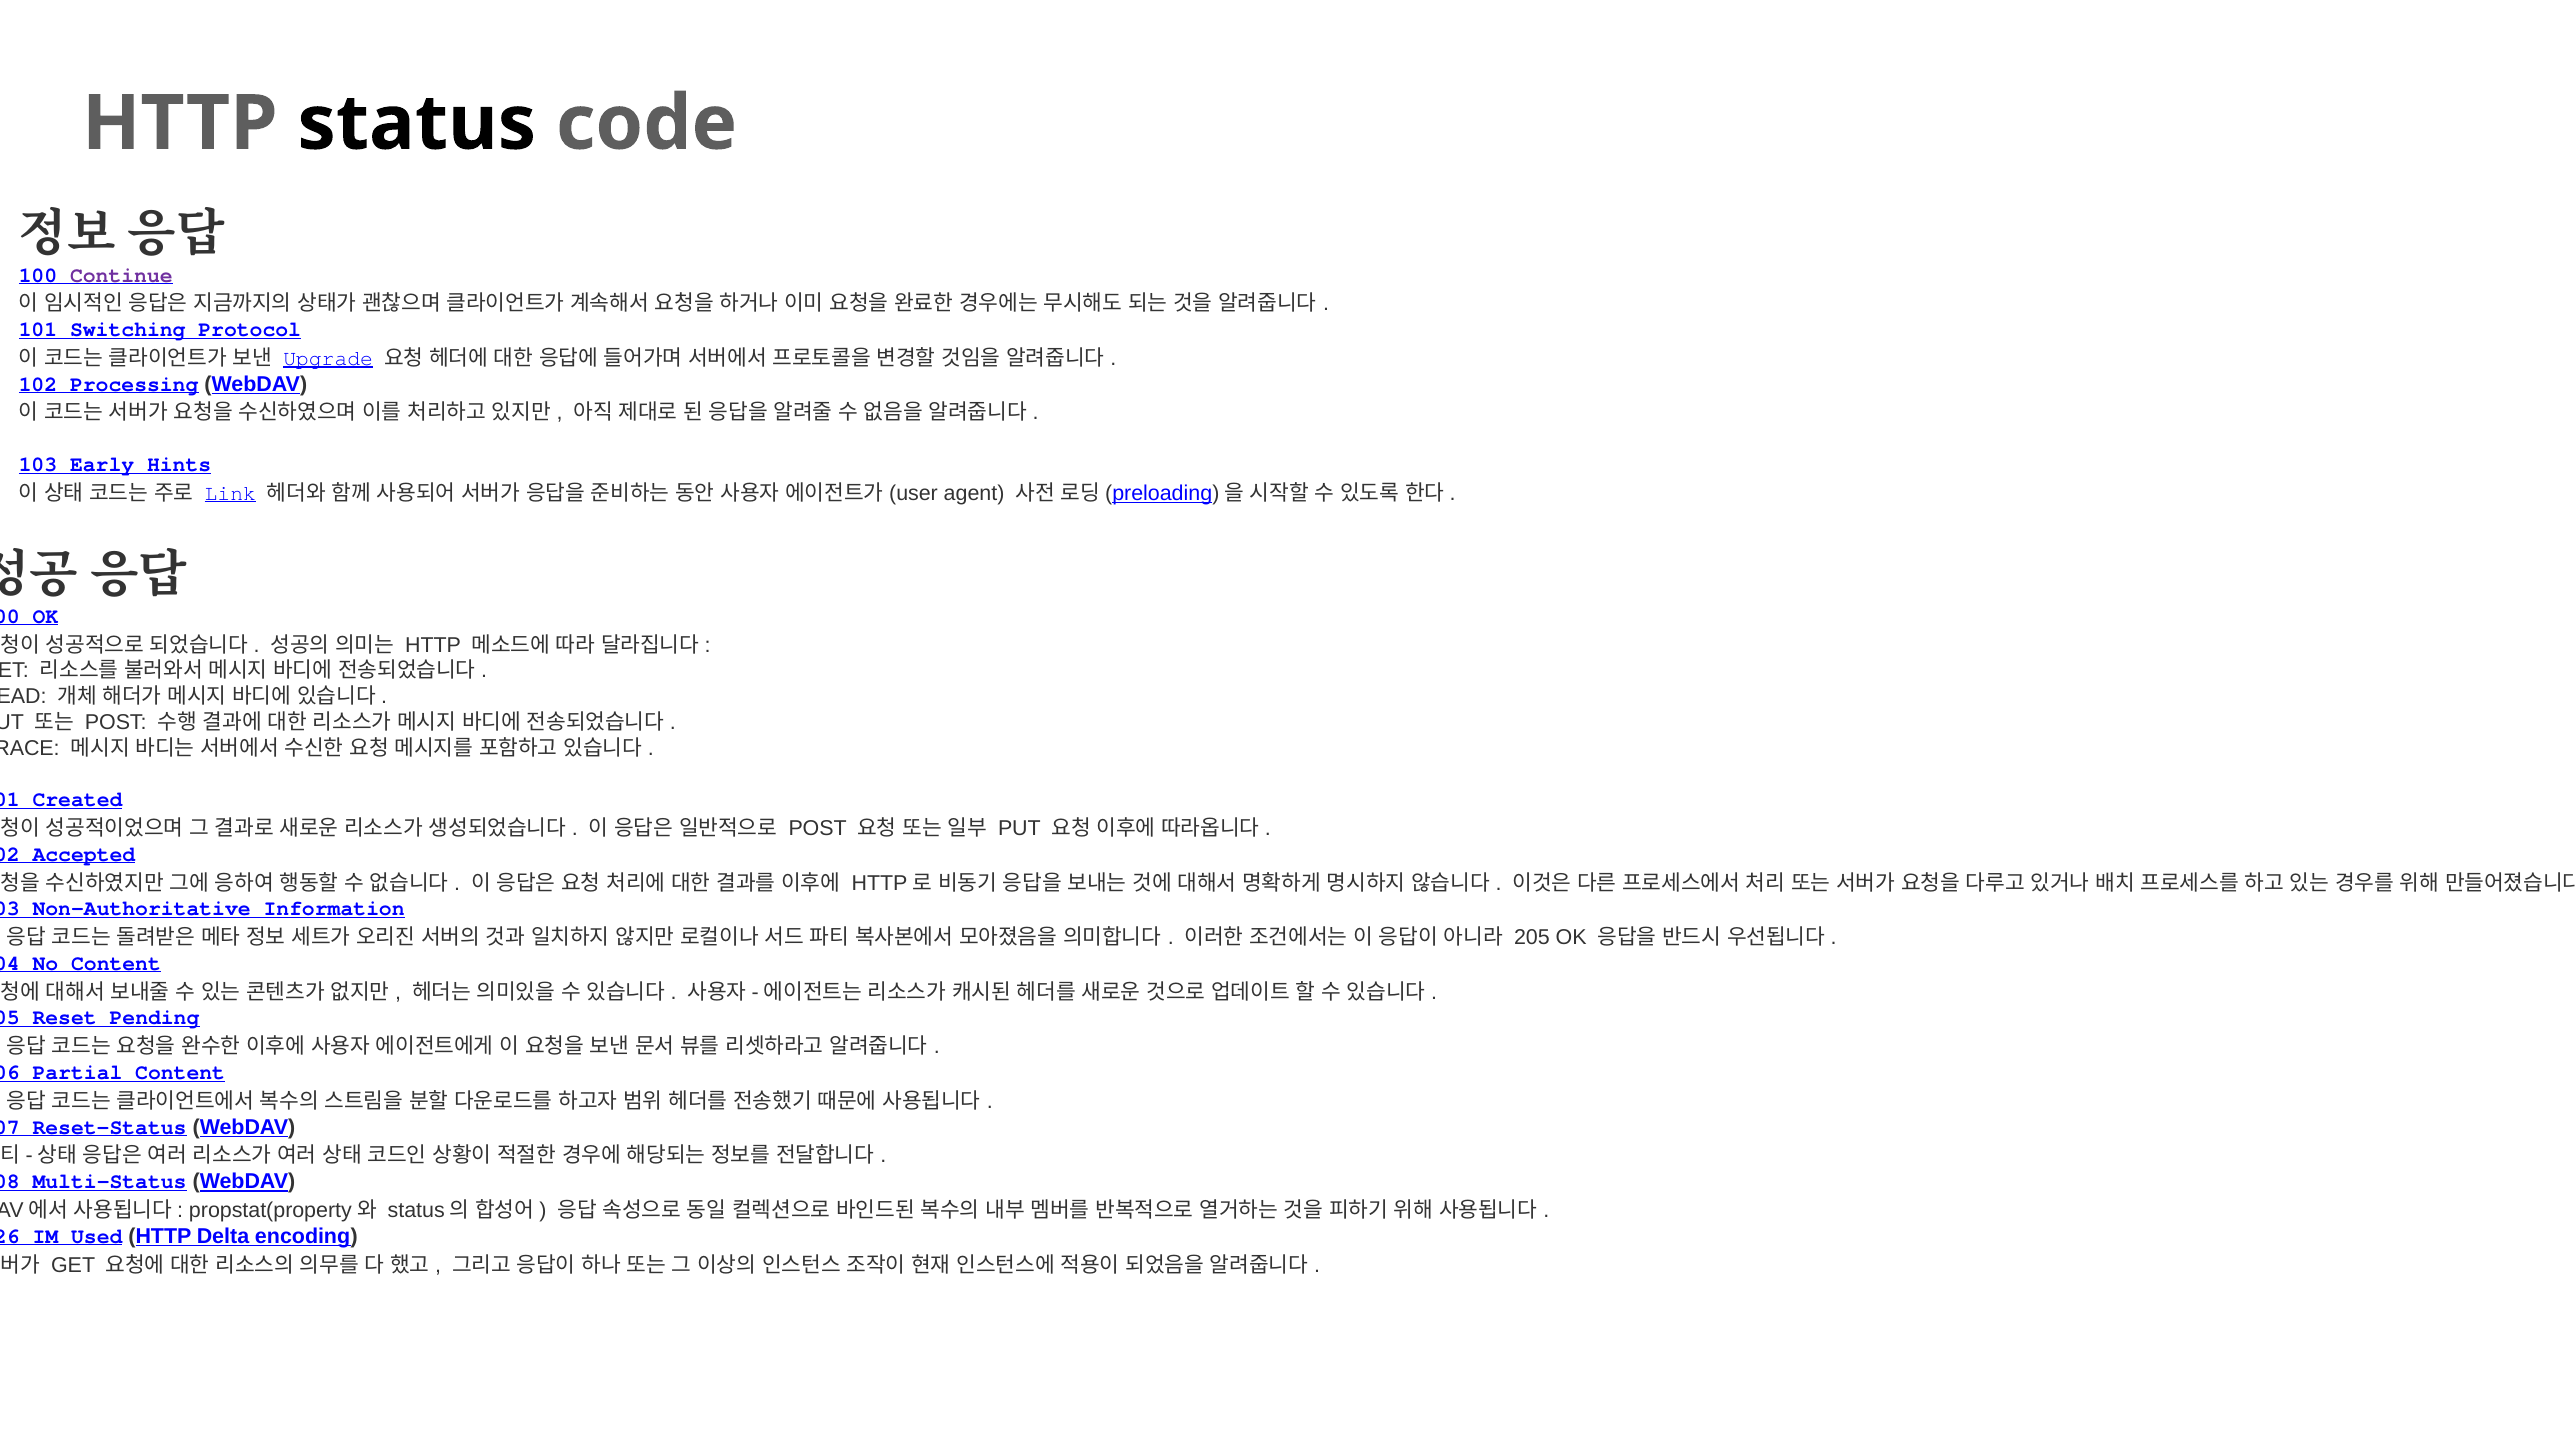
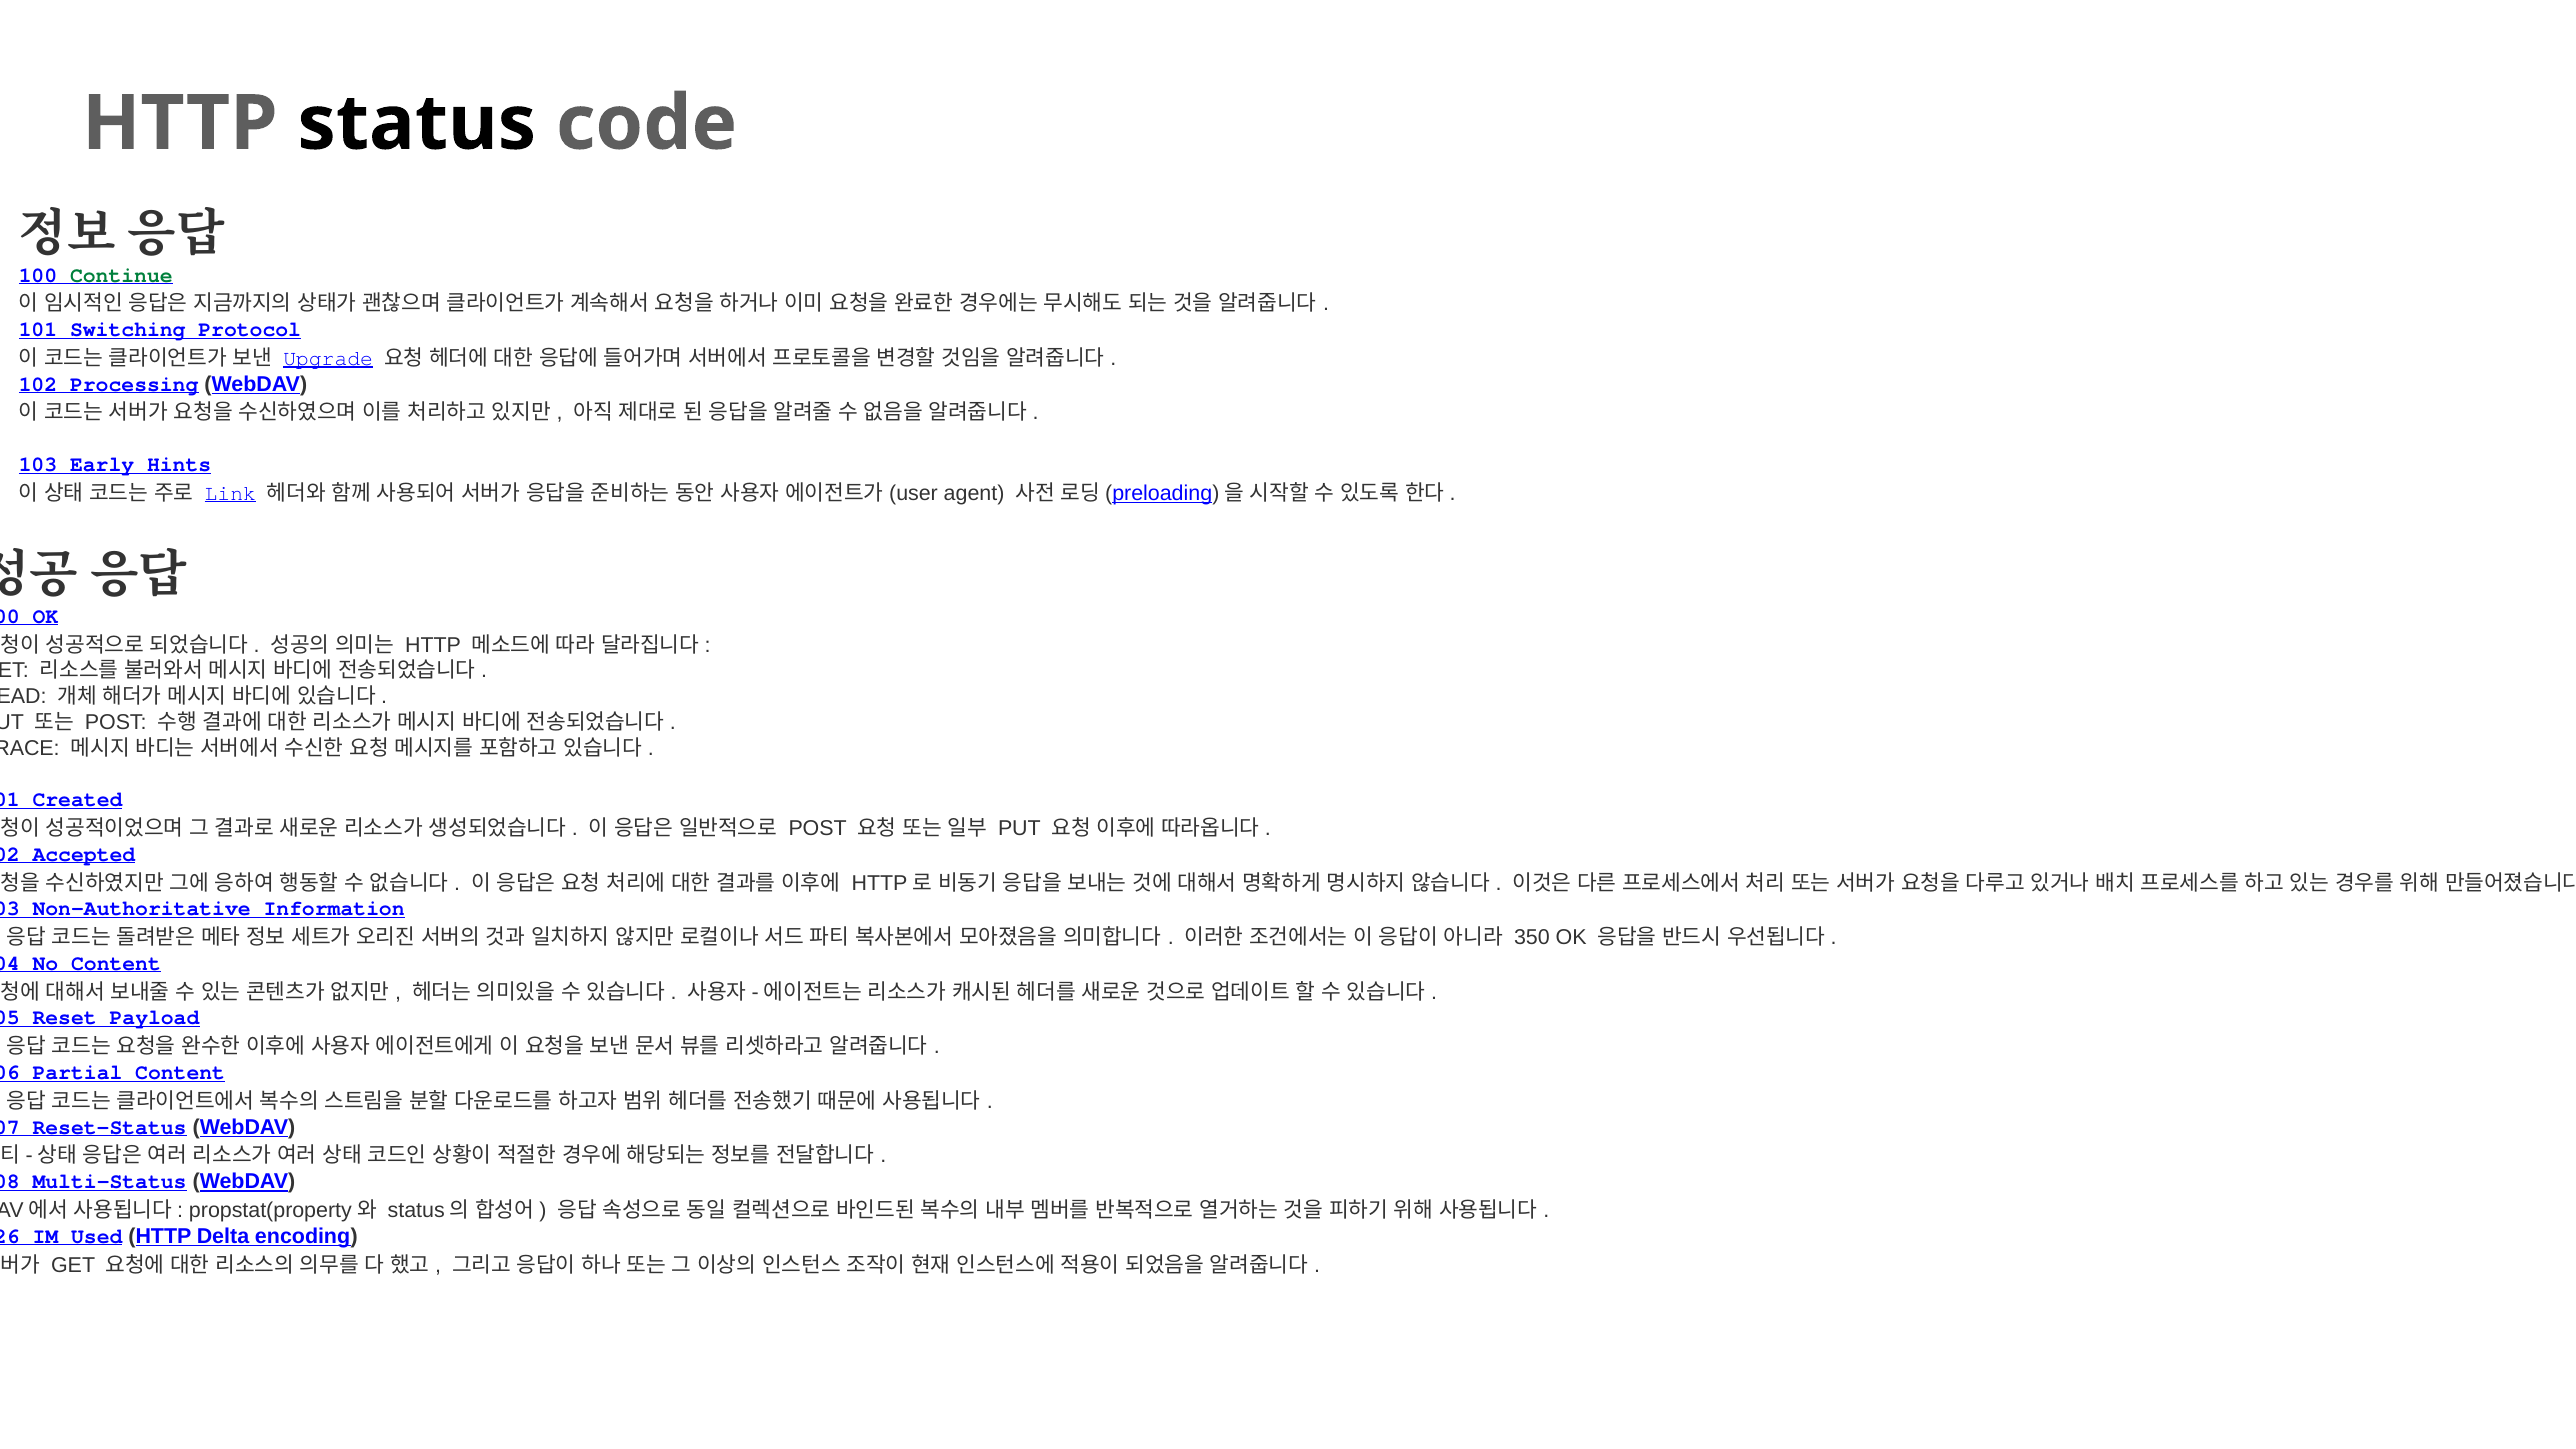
Continue colour: purple -> green
205 at (1532, 938): 205 -> 350
Pending: Pending -> Payload
